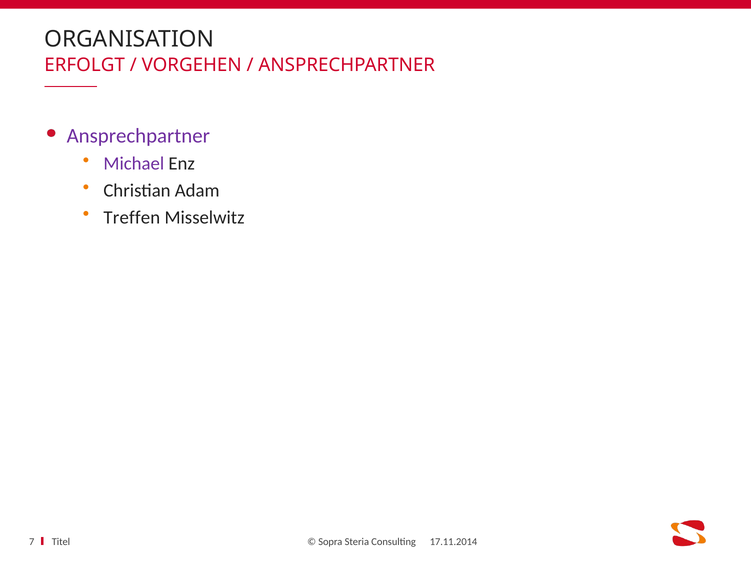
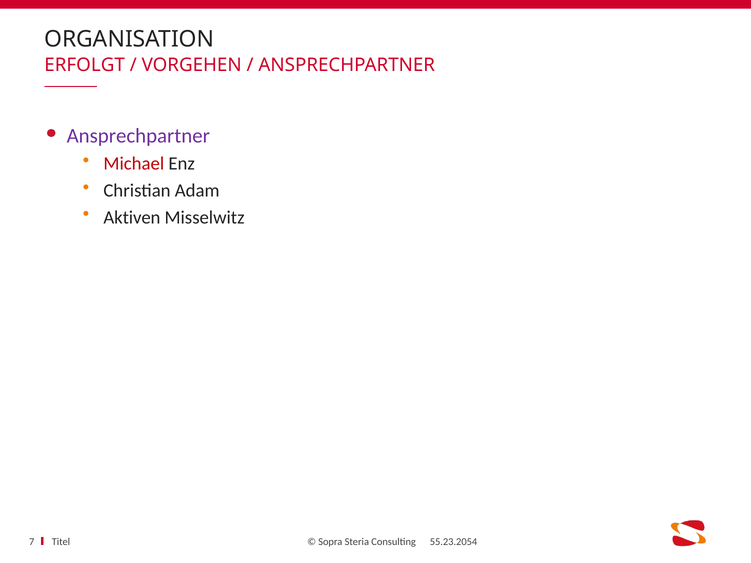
Michael colour: purple -> red
Treffen: Treffen -> Aktiven
17.11.2014: 17.11.2014 -> 55.23.2054
